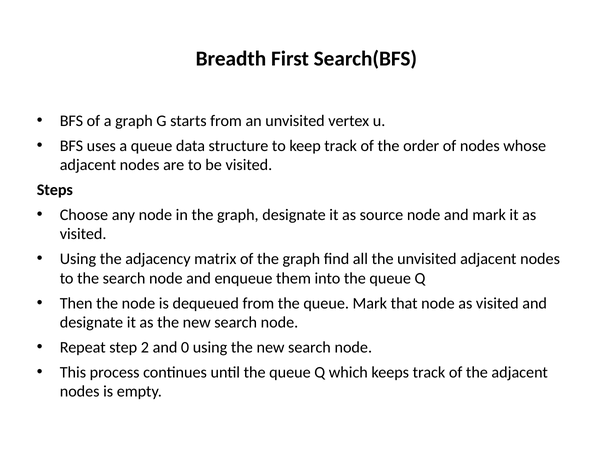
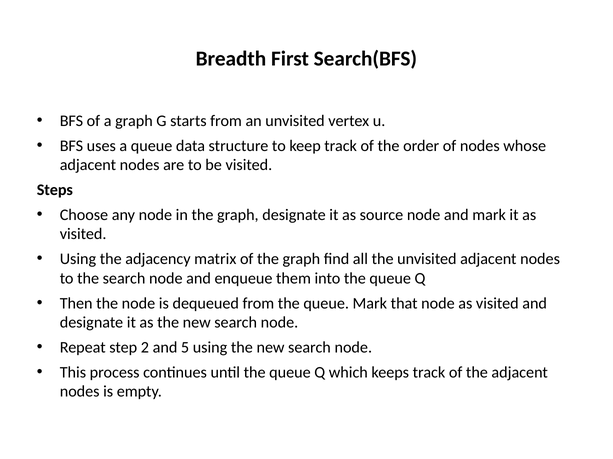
0: 0 -> 5
